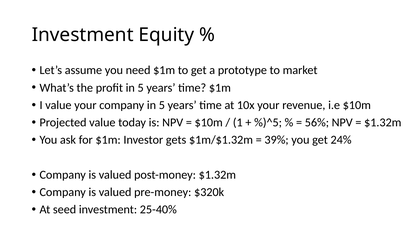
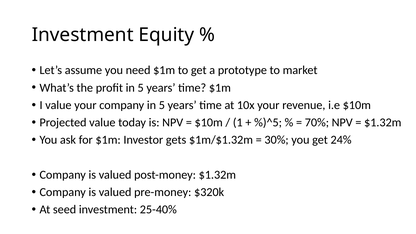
56%: 56% -> 70%
39%: 39% -> 30%
